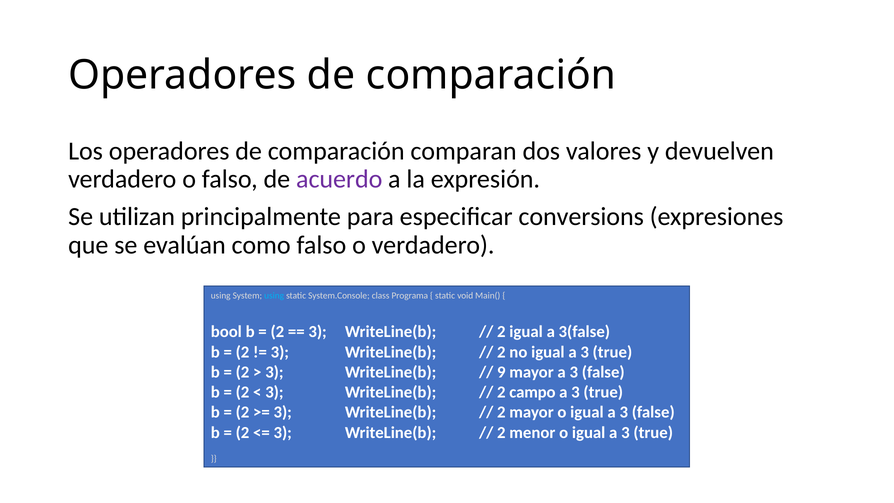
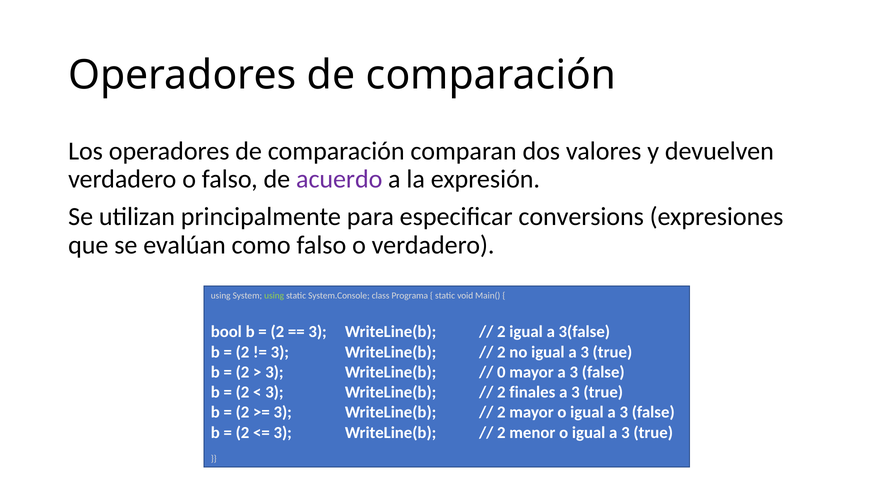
using at (274, 296) colour: light blue -> light green
9: 9 -> 0
campo: campo -> finales
